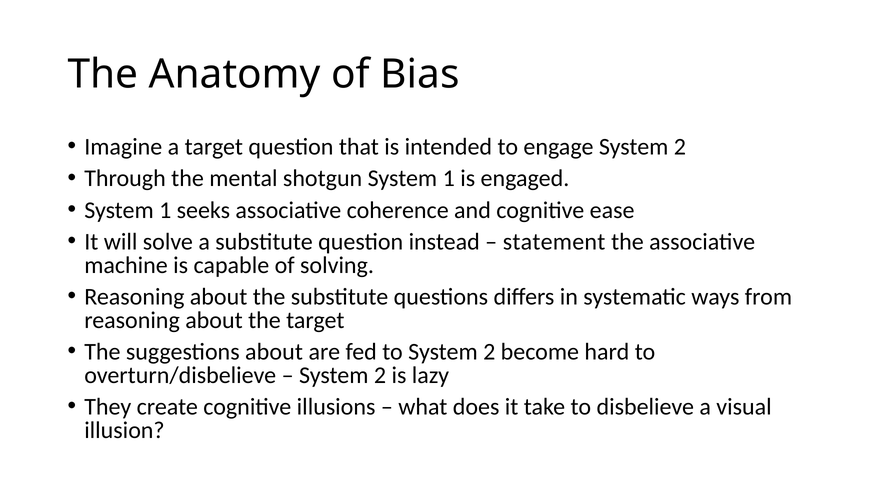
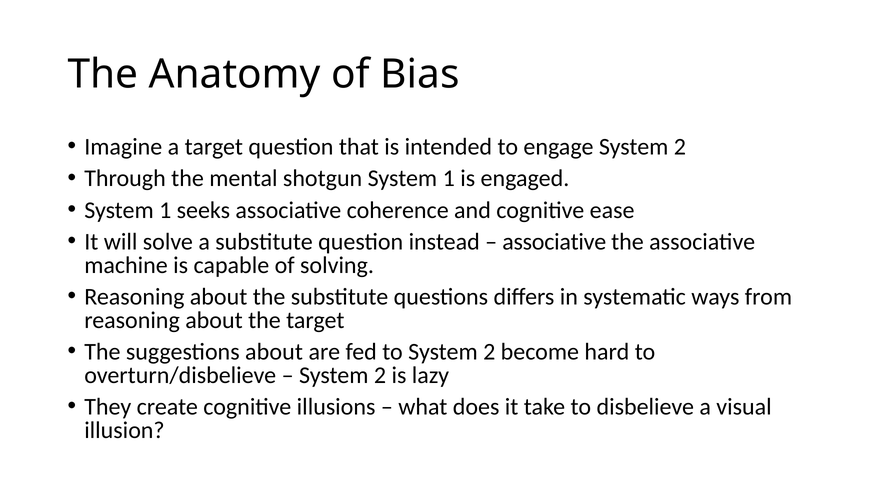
statement at (554, 242): statement -> associative
